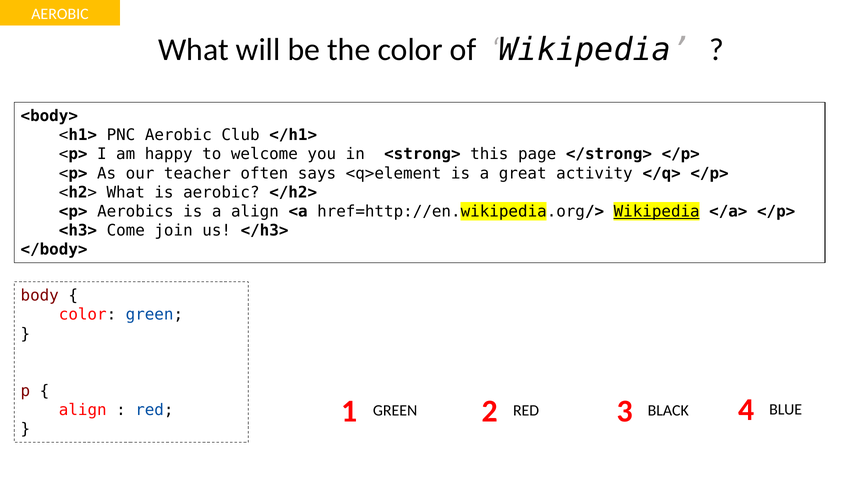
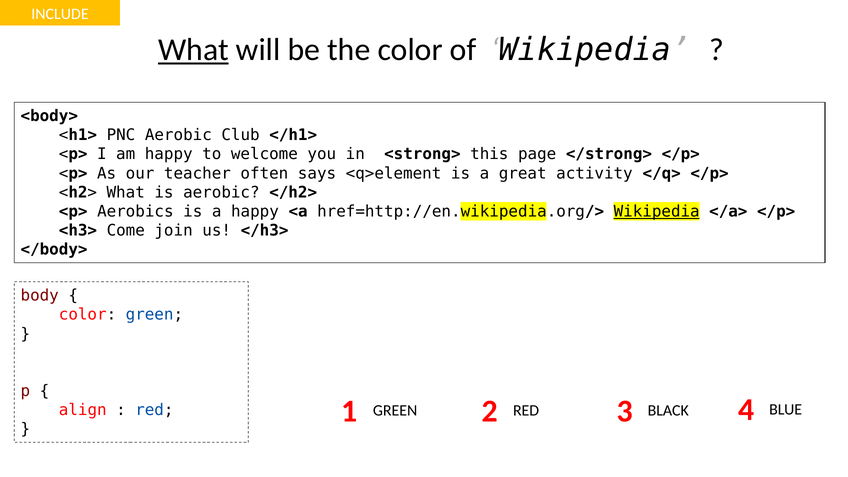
AEROBIC at (60, 14): AEROBIC -> INCLUDE
What at (194, 50) underline: none -> present
a align: align -> happy
